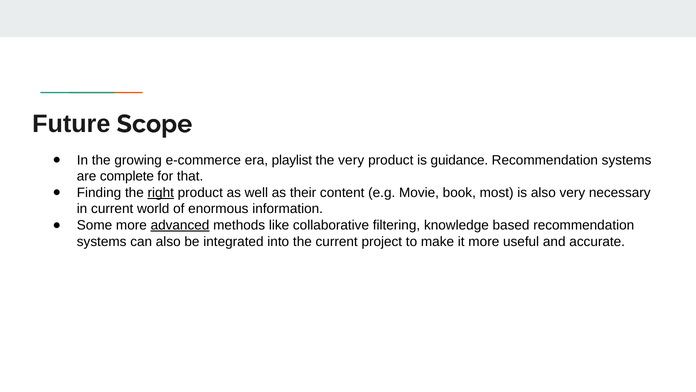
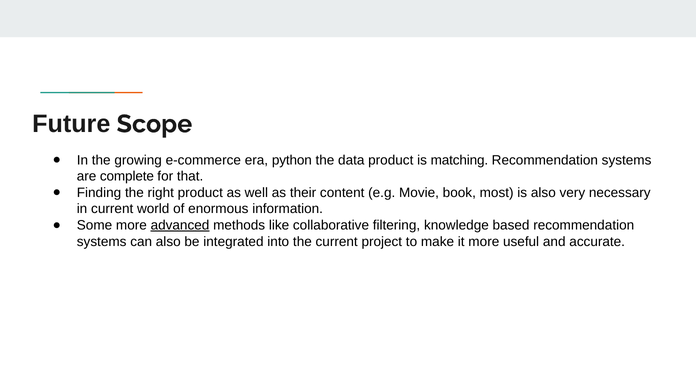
playlist: playlist -> python
the very: very -> data
guidance: guidance -> matching
right underline: present -> none
